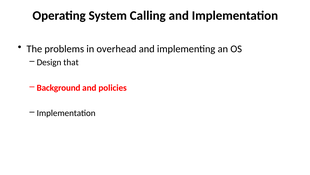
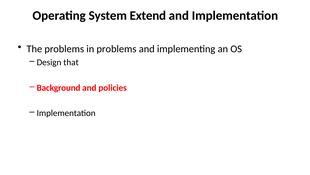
Calling: Calling -> Extend
in overhead: overhead -> problems
